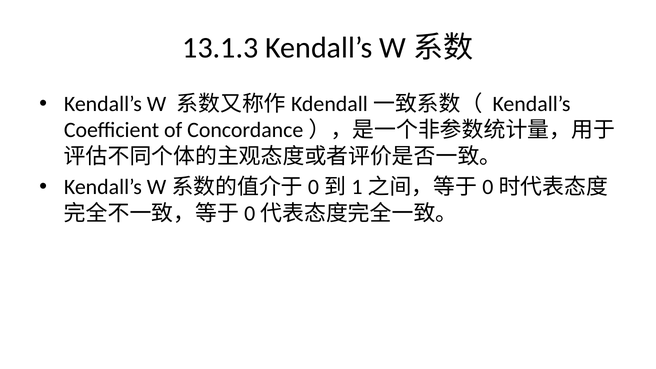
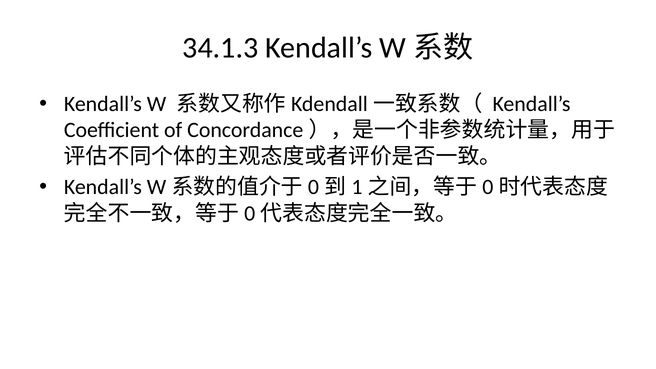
13.1.3: 13.1.3 -> 34.1.3
